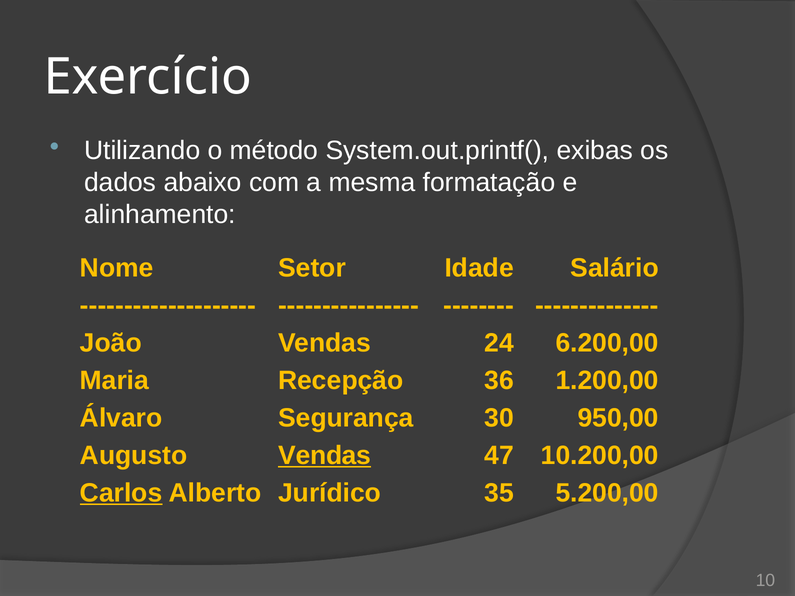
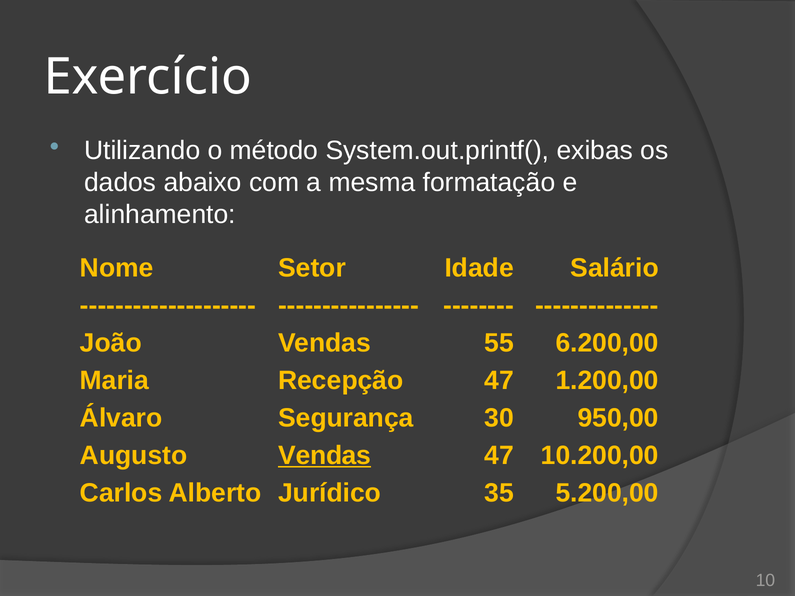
24: 24 -> 55
Recepção 36: 36 -> 47
Carlos underline: present -> none
